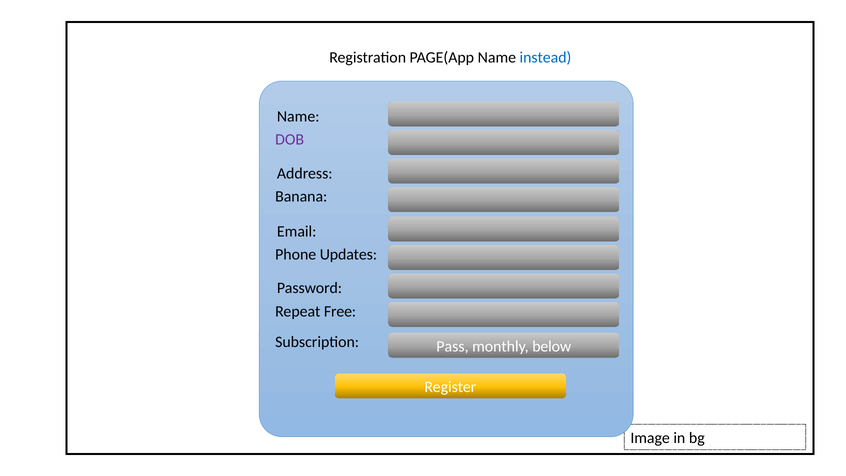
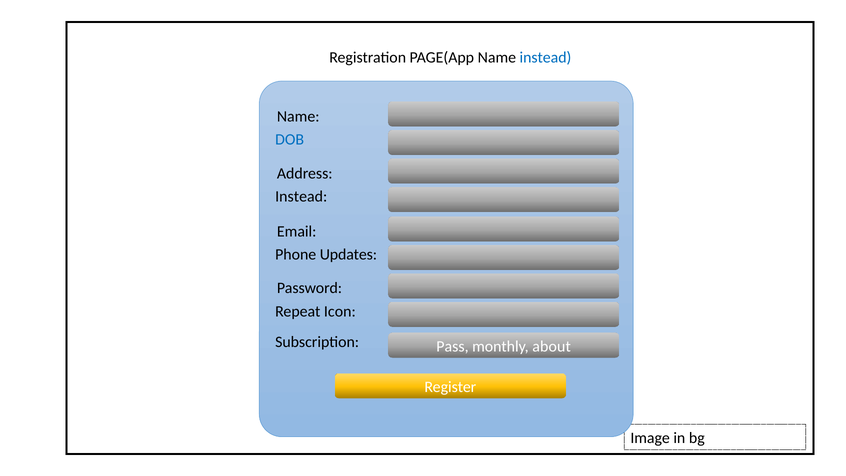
DOB colour: purple -> blue
Banana at (301, 197): Banana -> Instead
Free: Free -> Icon
below: below -> about
